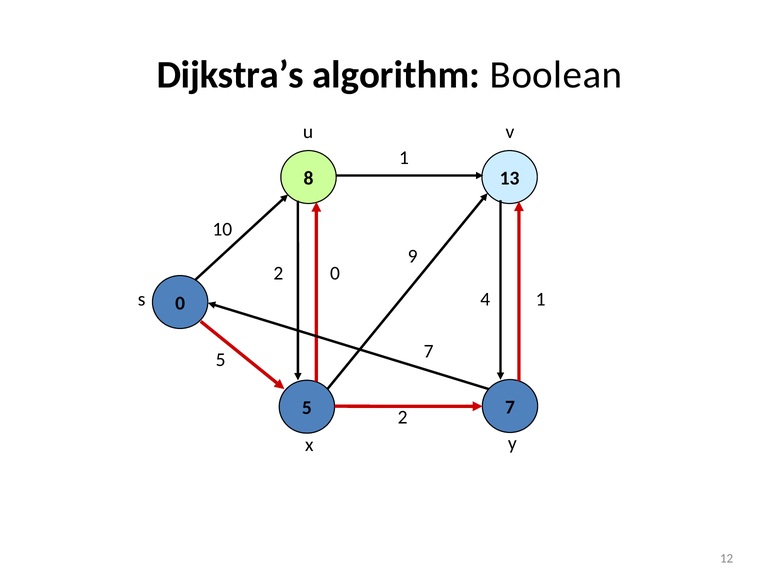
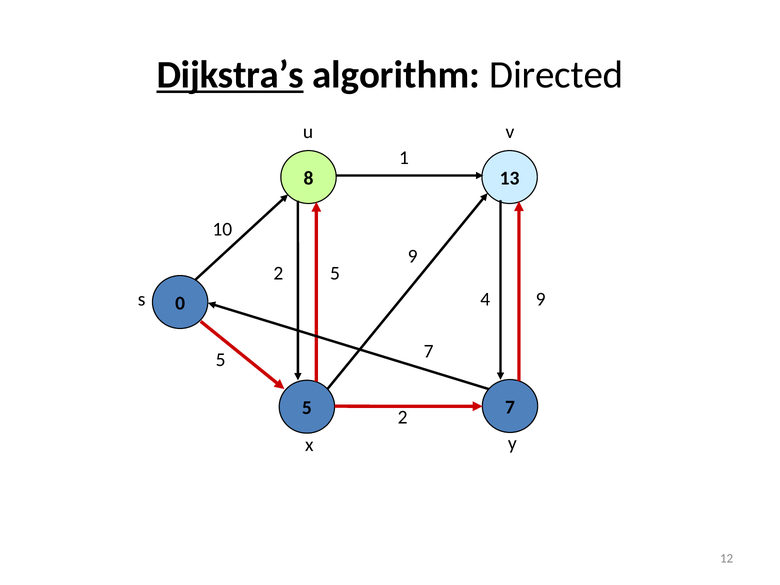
Dijkstra’s underline: none -> present
Boolean: Boolean -> Directed
2 0: 0 -> 5
4 1: 1 -> 9
